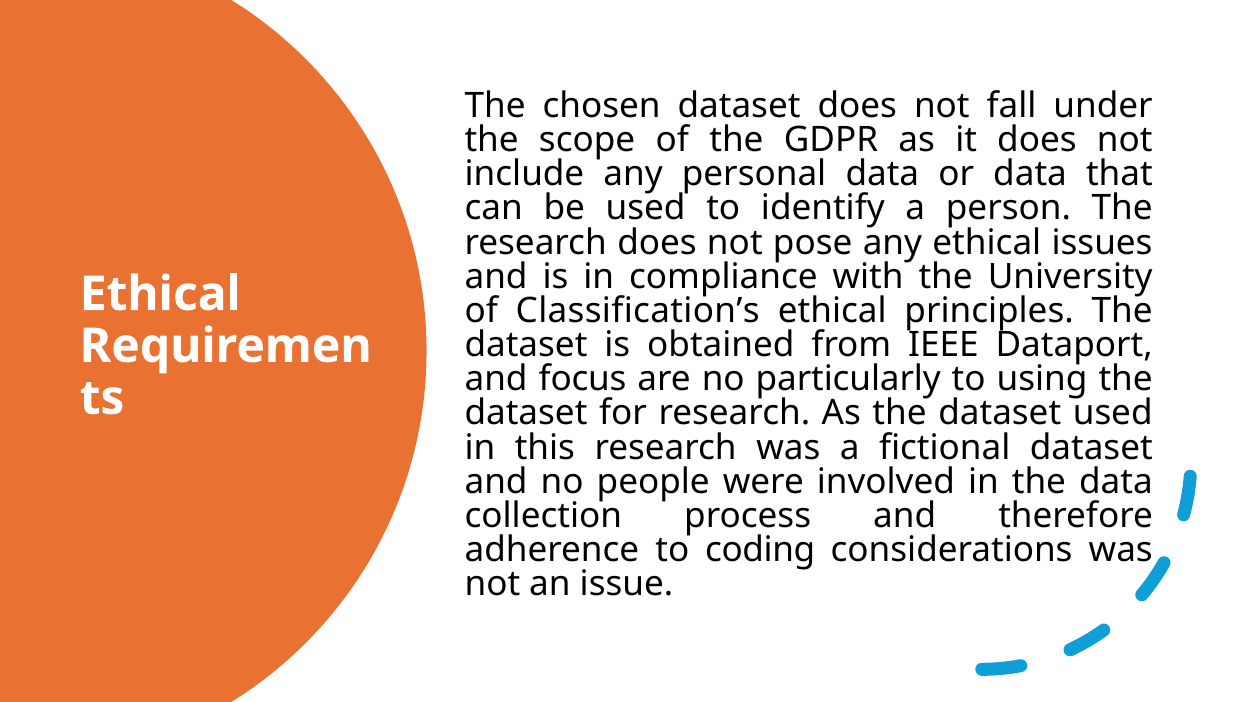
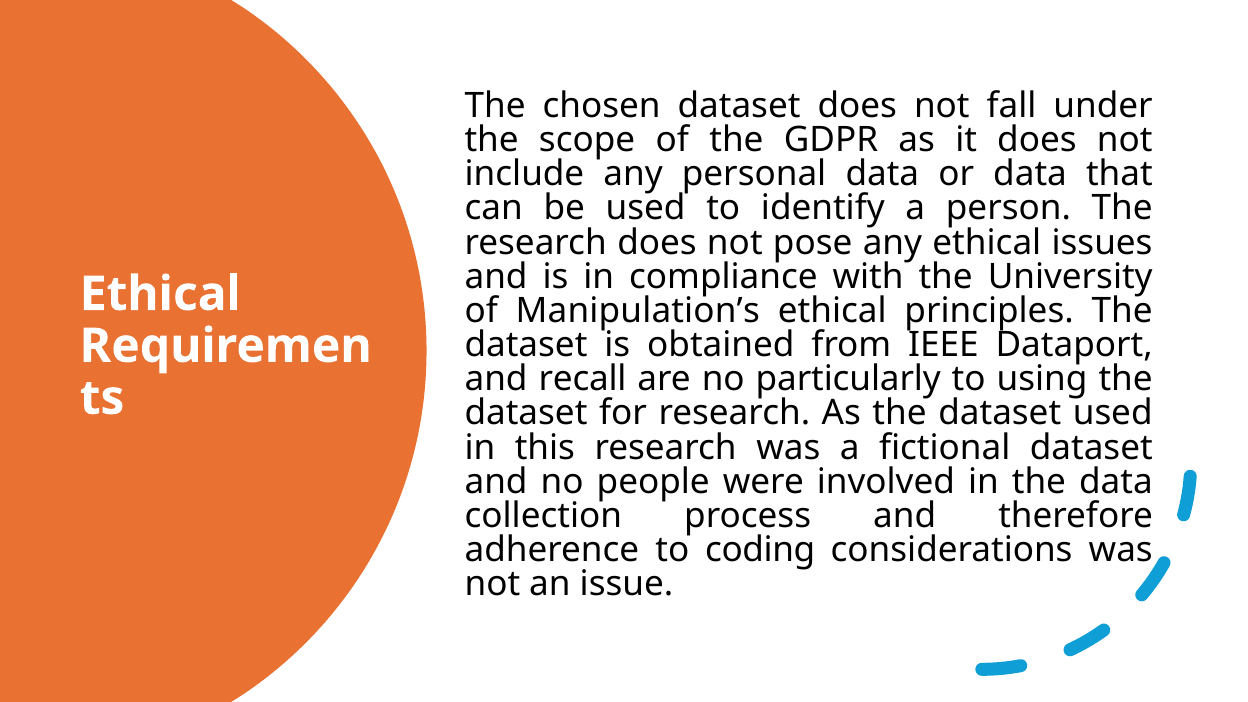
Classification’s: Classification’s -> Manipulation’s
focus: focus -> recall
